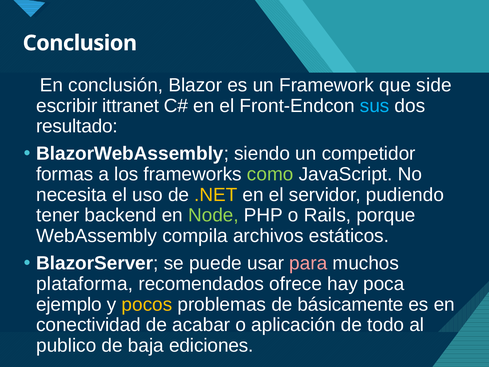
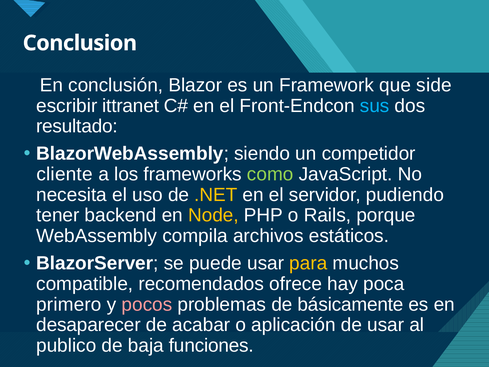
formas: formas -> cliente
Node colour: light green -> yellow
para colour: pink -> yellow
plataforma: plataforma -> compatible
ejemplo: ejemplo -> primero
pocos colour: yellow -> pink
conectividad: conectividad -> desaparecer
de todo: todo -> usar
ediciones: ediciones -> funciones
